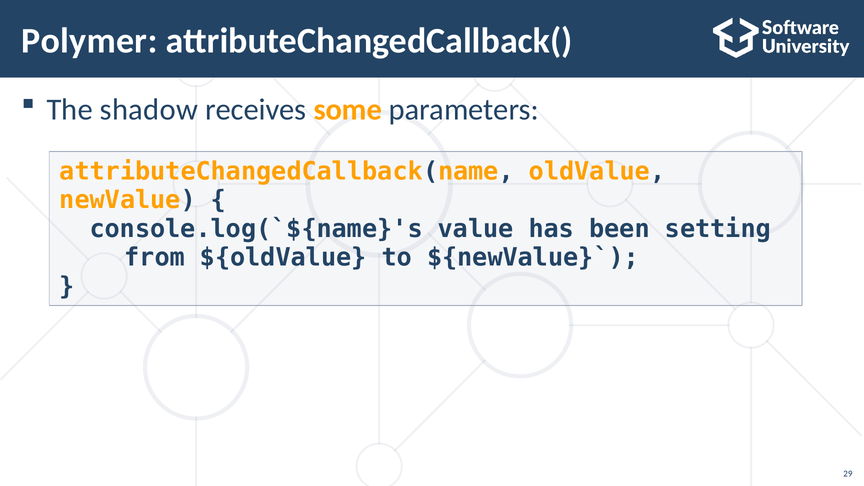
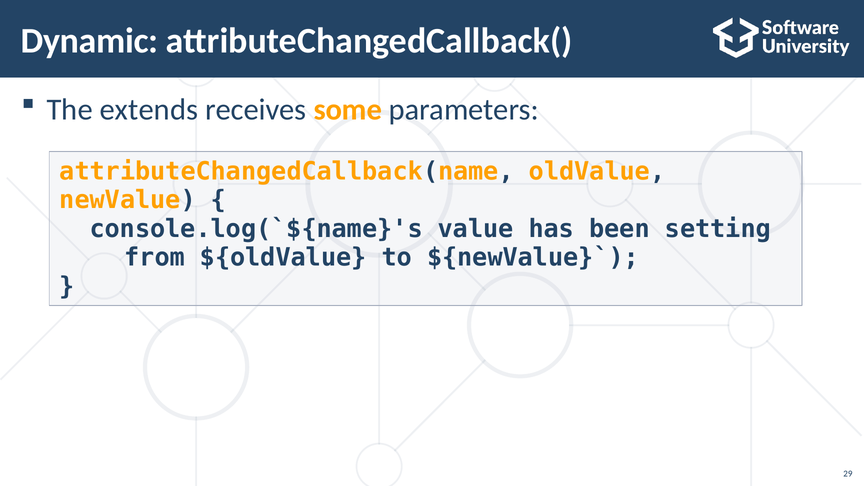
Polymer: Polymer -> Dynamic
shadow: shadow -> extends
